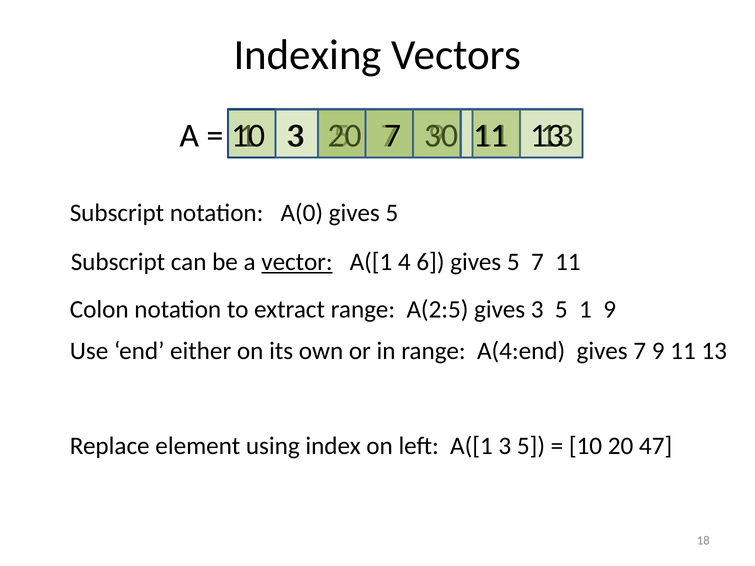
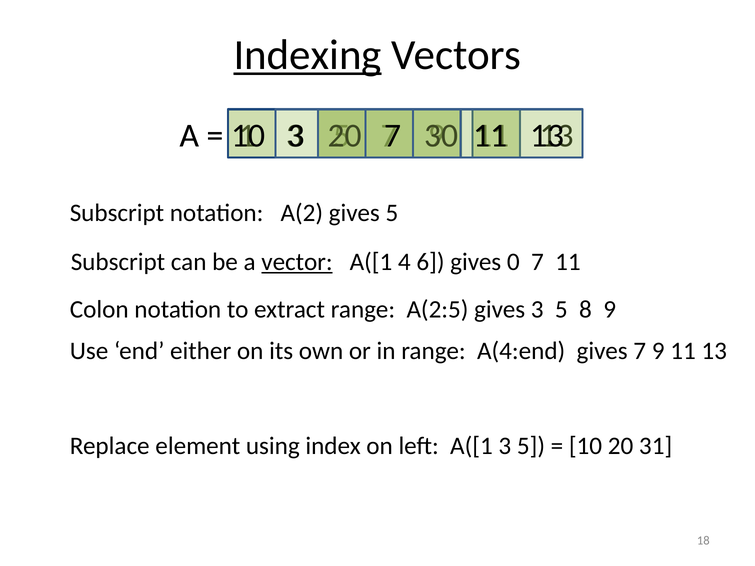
Indexing underline: none -> present
A(0: A(0 -> A(2
6 gives 5: 5 -> 0
5 1: 1 -> 8
47: 47 -> 31
